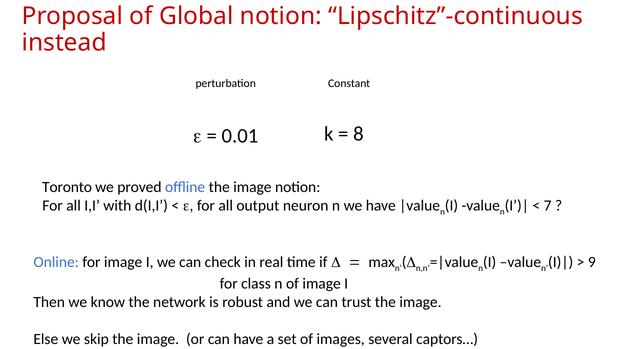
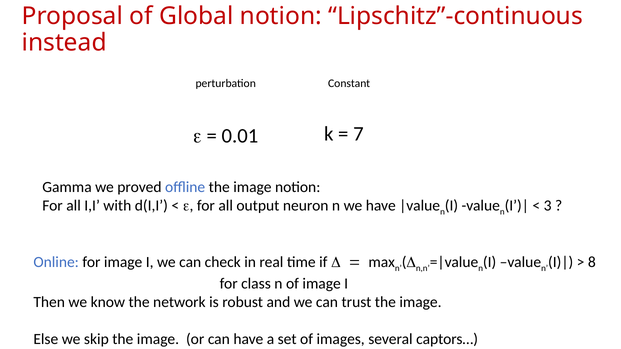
8: 8 -> 7
Toronto: Toronto -> Gamma
7: 7 -> 3
9: 9 -> 8
